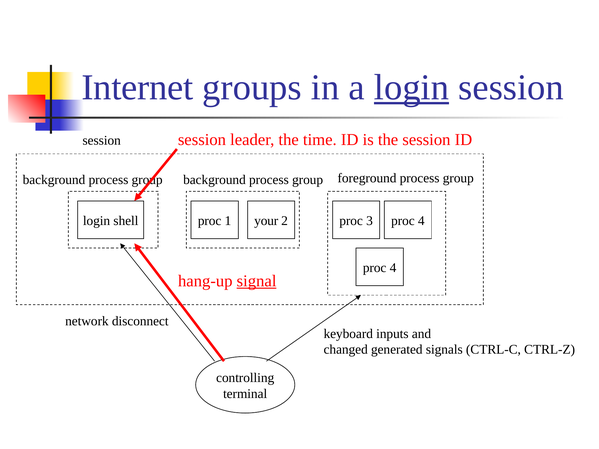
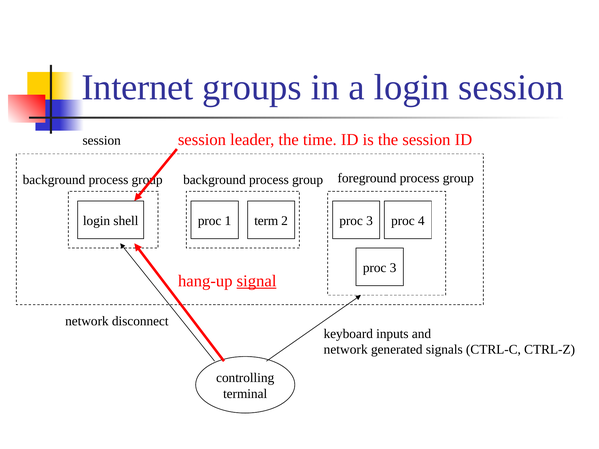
login at (411, 87) underline: present -> none
your: your -> term
4 at (393, 268): 4 -> 3
changed at (346, 350): changed -> network
